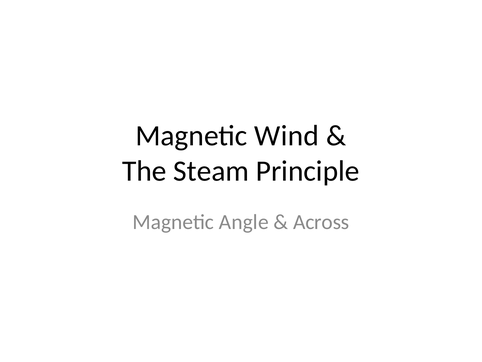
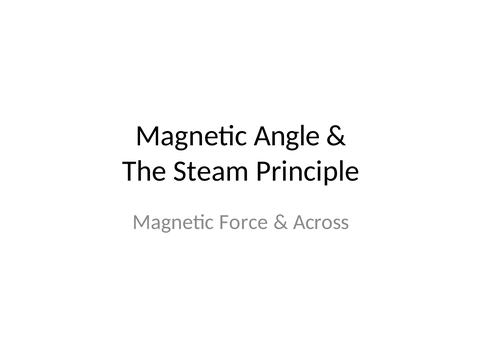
Wind: Wind -> Angle
Angle: Angle -> Force
